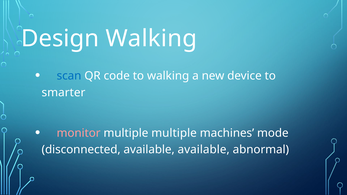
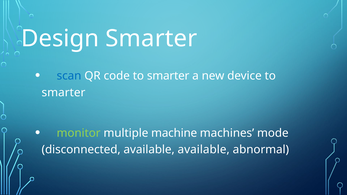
Design Walking: Walking -> Smarter
code to walking: walking -> smarter
monitor colour: pink -> light green
multiple multiple: multiple -> machine
